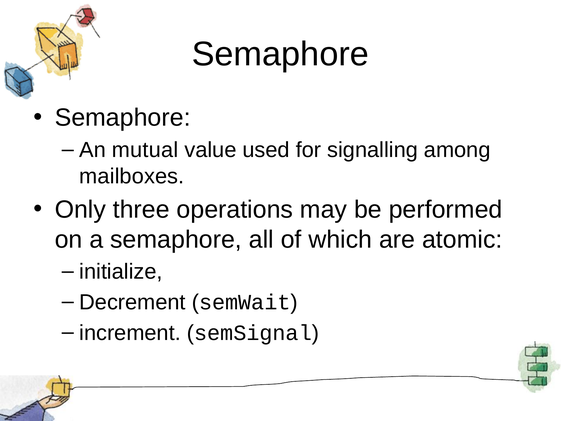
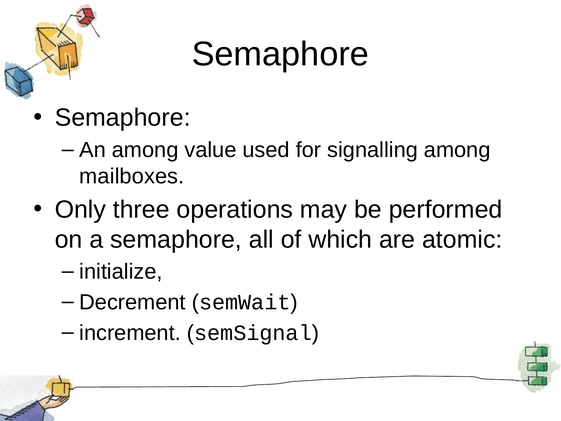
An mutual: mutual -> among
